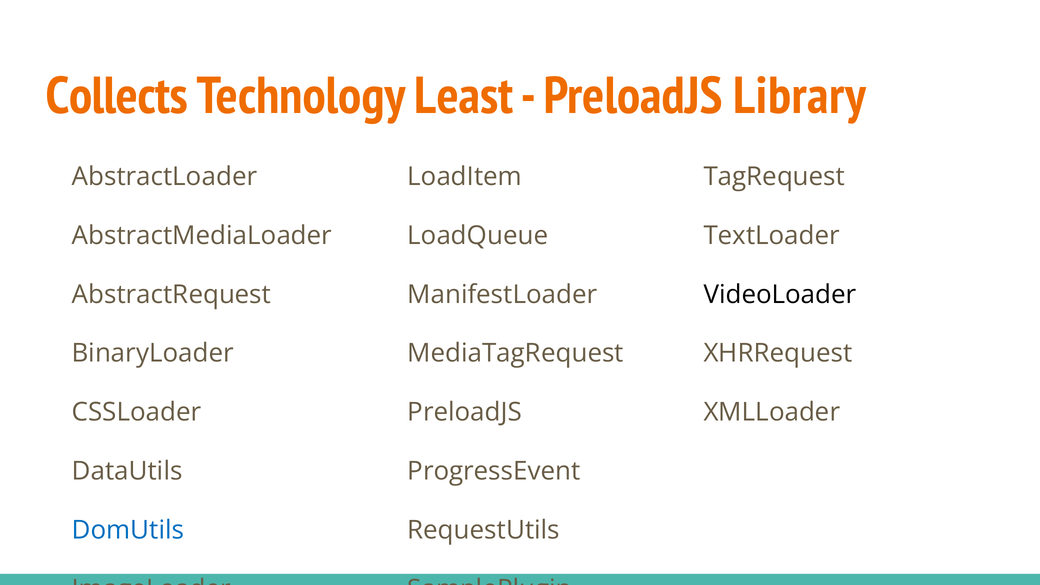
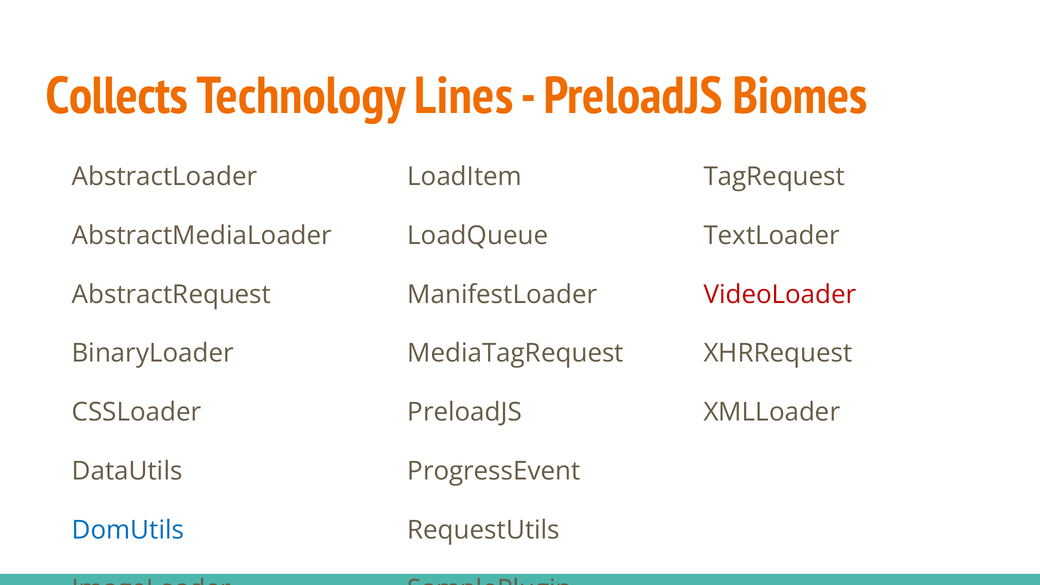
Least: Least -> Lines
Library: Library -> Biomes
VideoLoader colour: black -> red
